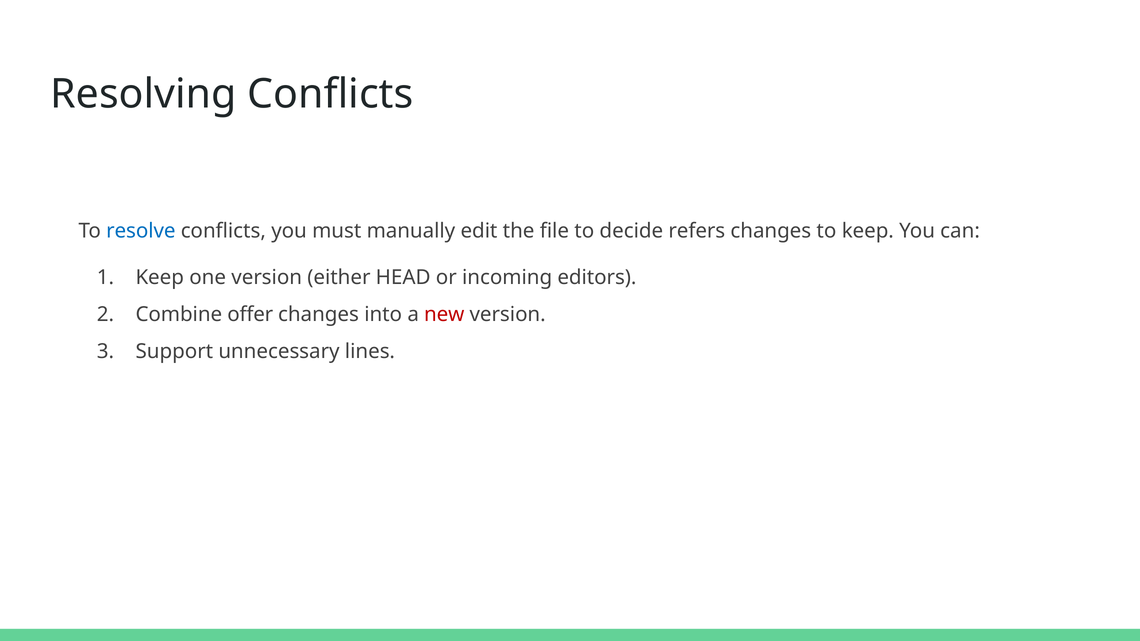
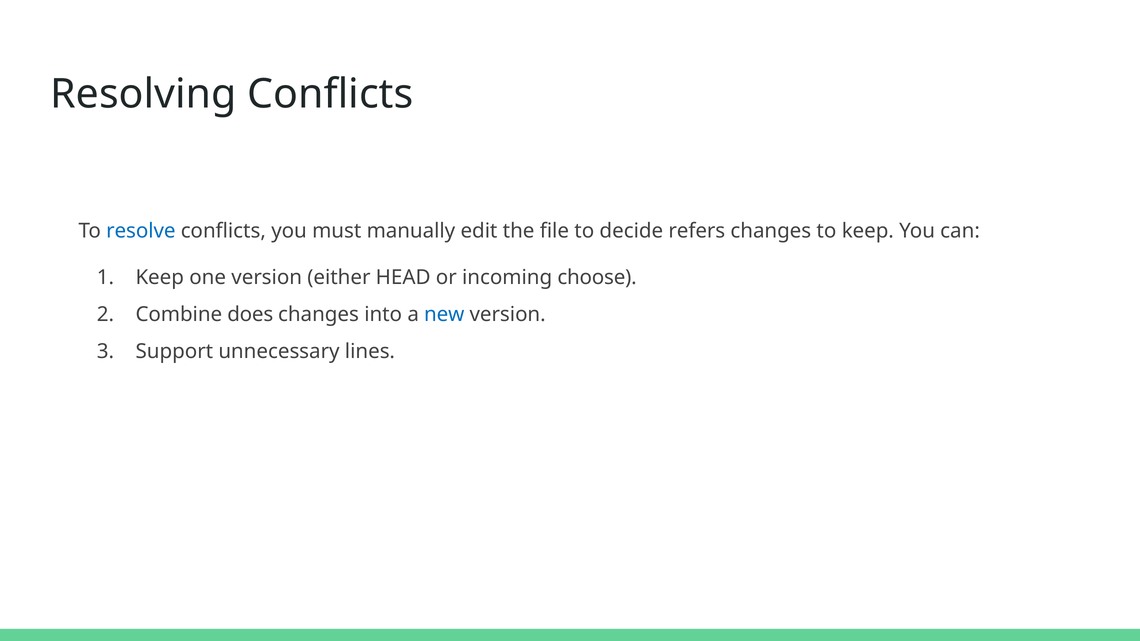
editors: editors -> choose
offer: offer -> does
new colour: red -> blue
